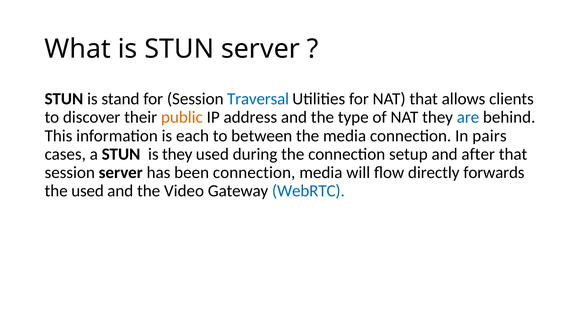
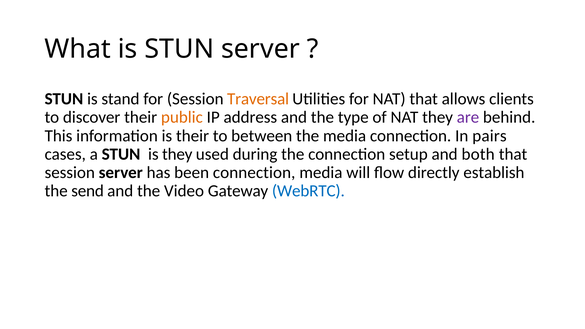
Traversal colour: blue -> orange
are colour: blue -> purple
is each: each -> their
after: after -> both
forwards: forwards -> establish
the used: used -> send
